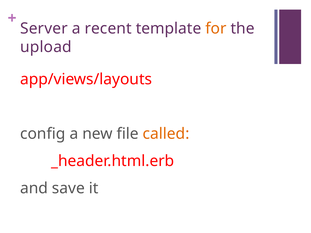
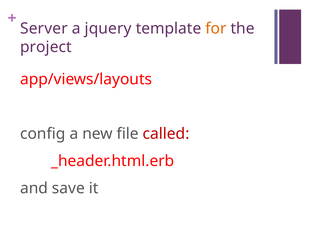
recent: recent -> jquery
upload: upload -> project
called colour: orange -> red
